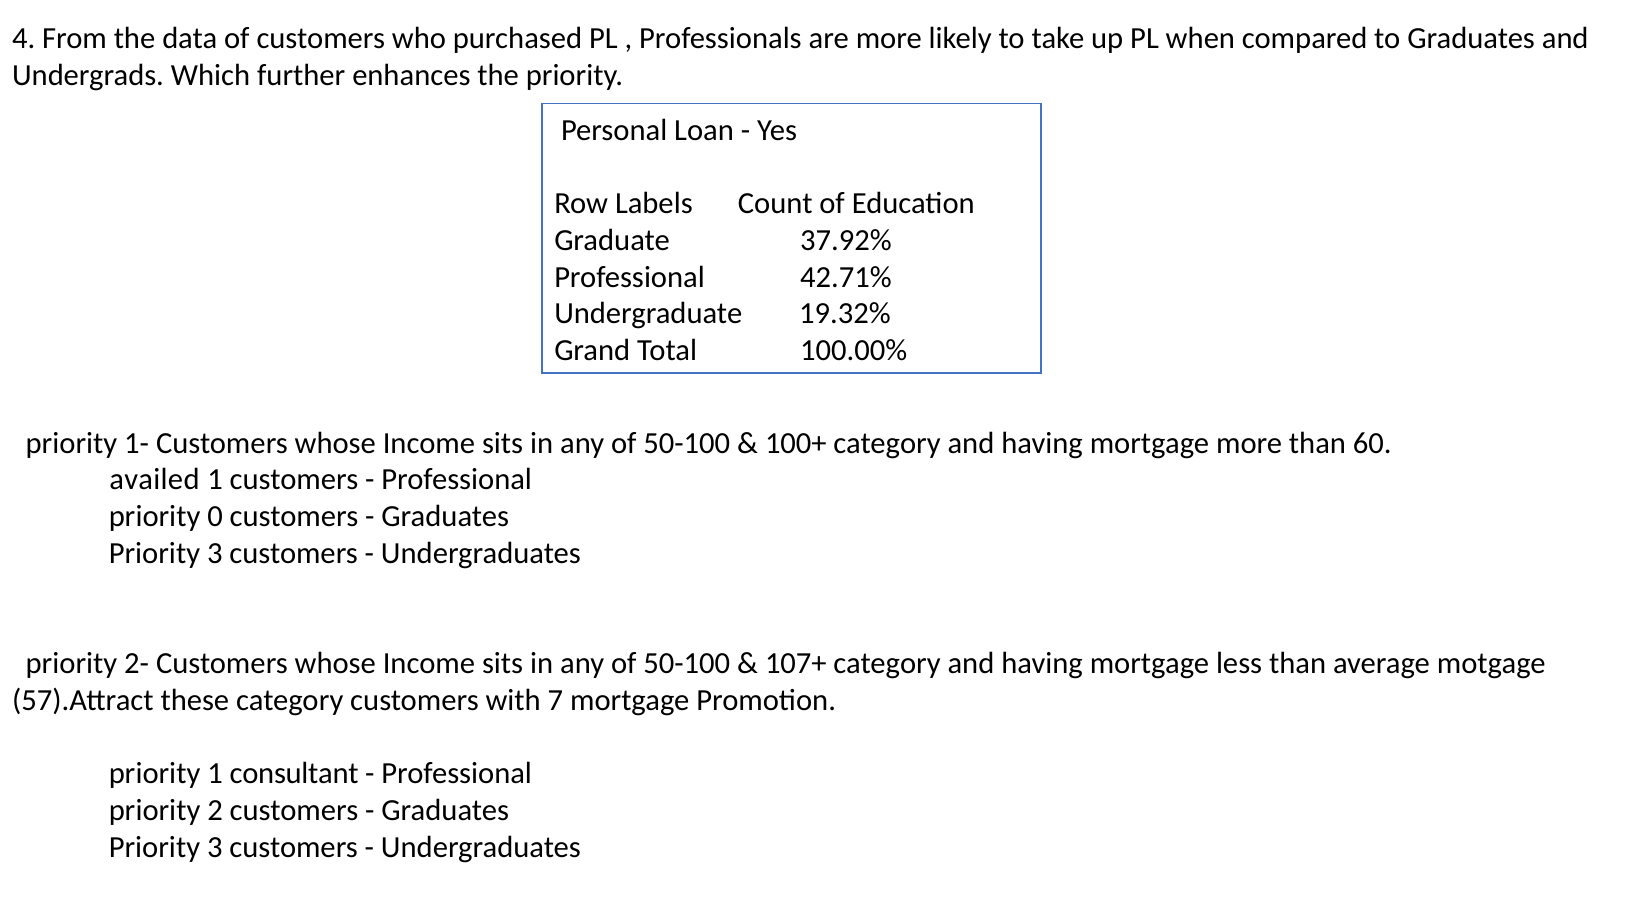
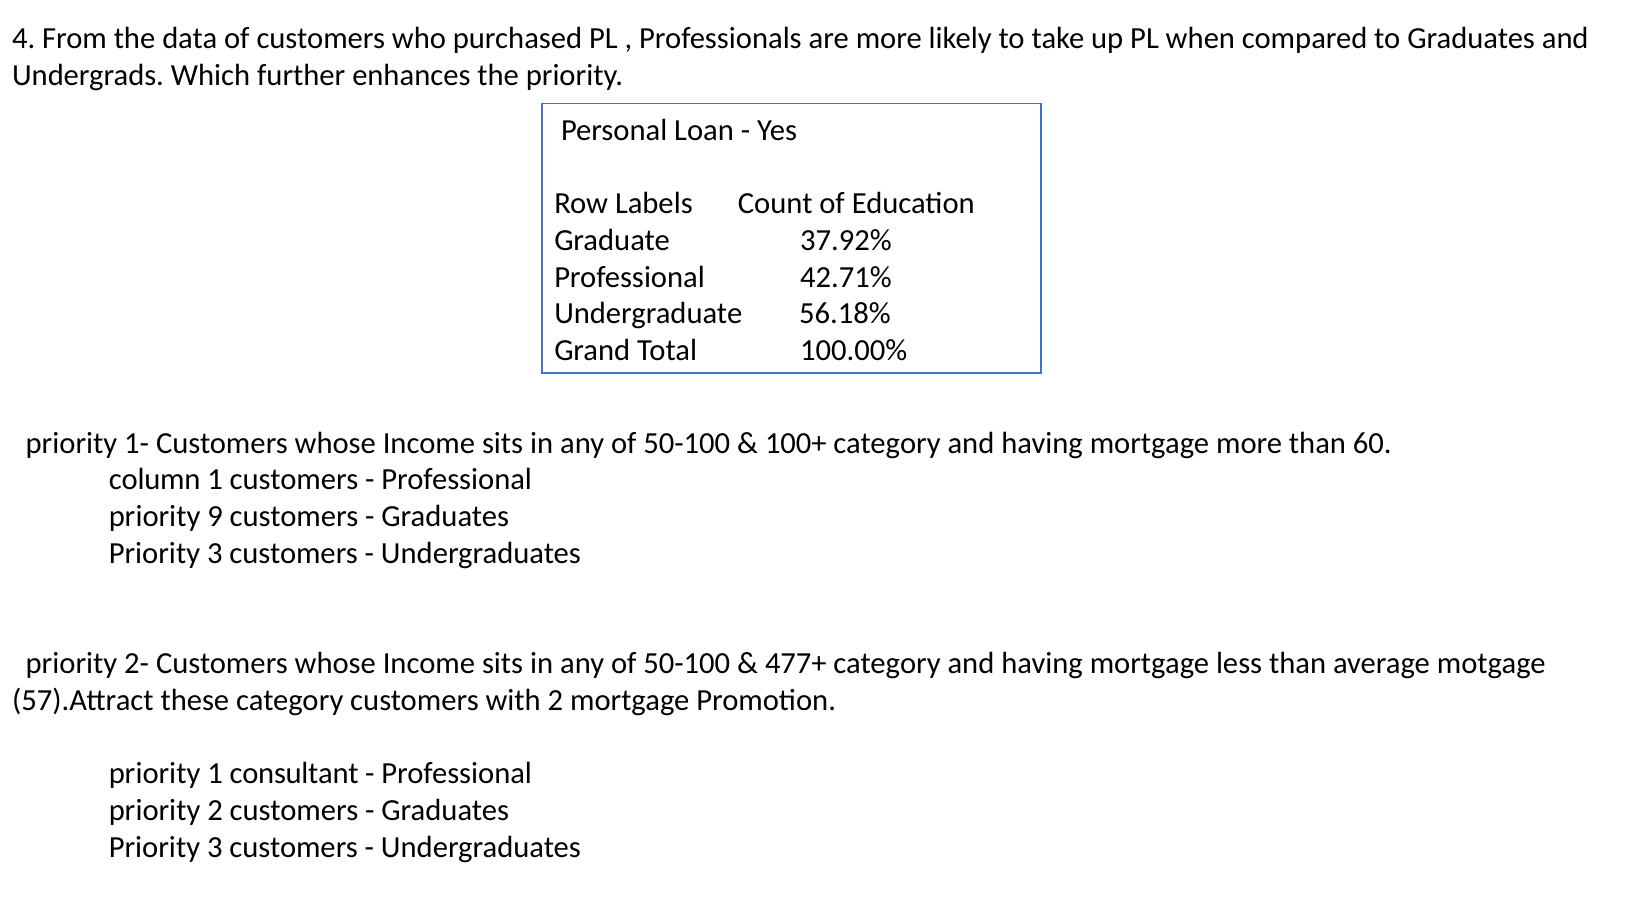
19.32%: 19.32% -> 56.18%
availed: availed -> column
0: 0 -> 9
107+: 107+ -> 477+
with 7: 7 -> 2
